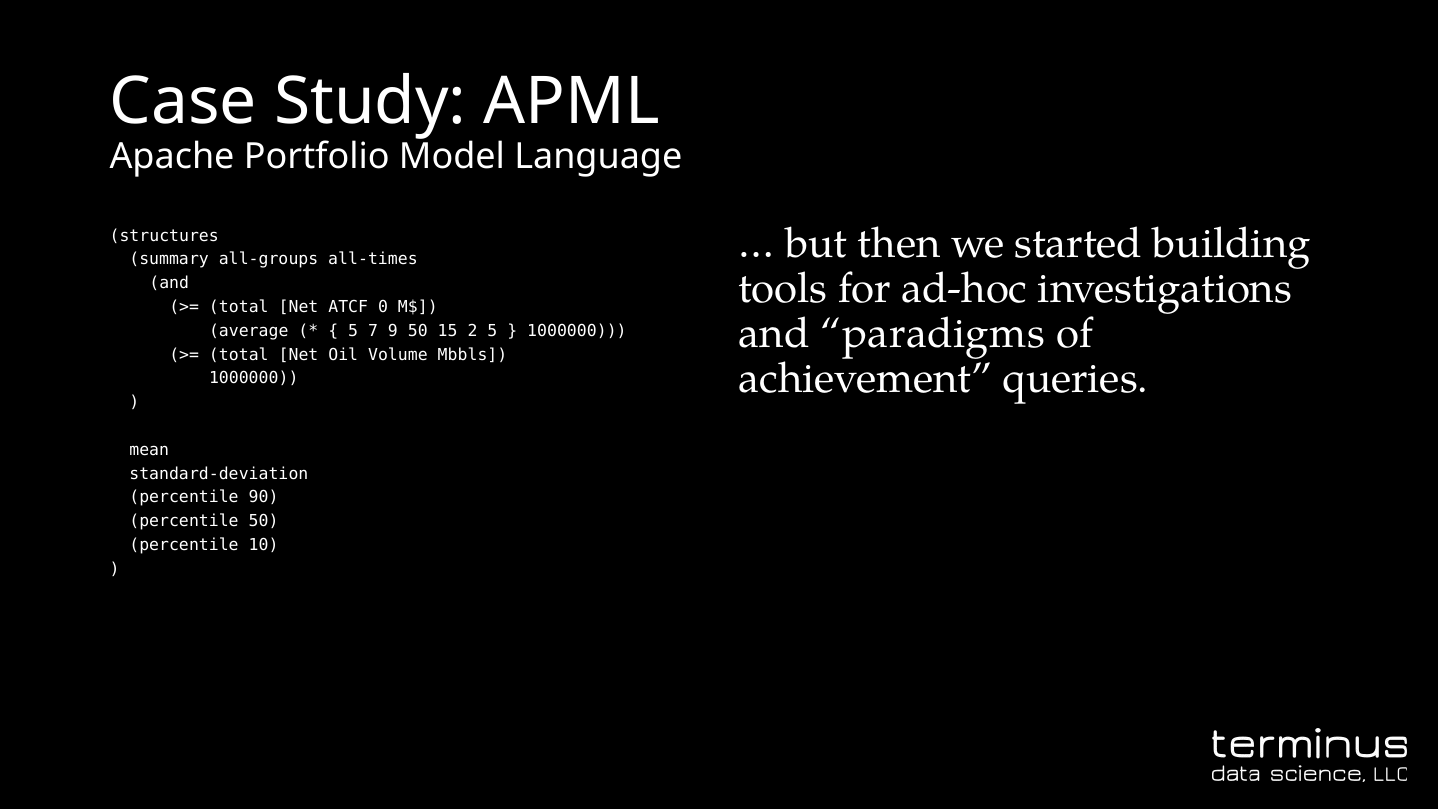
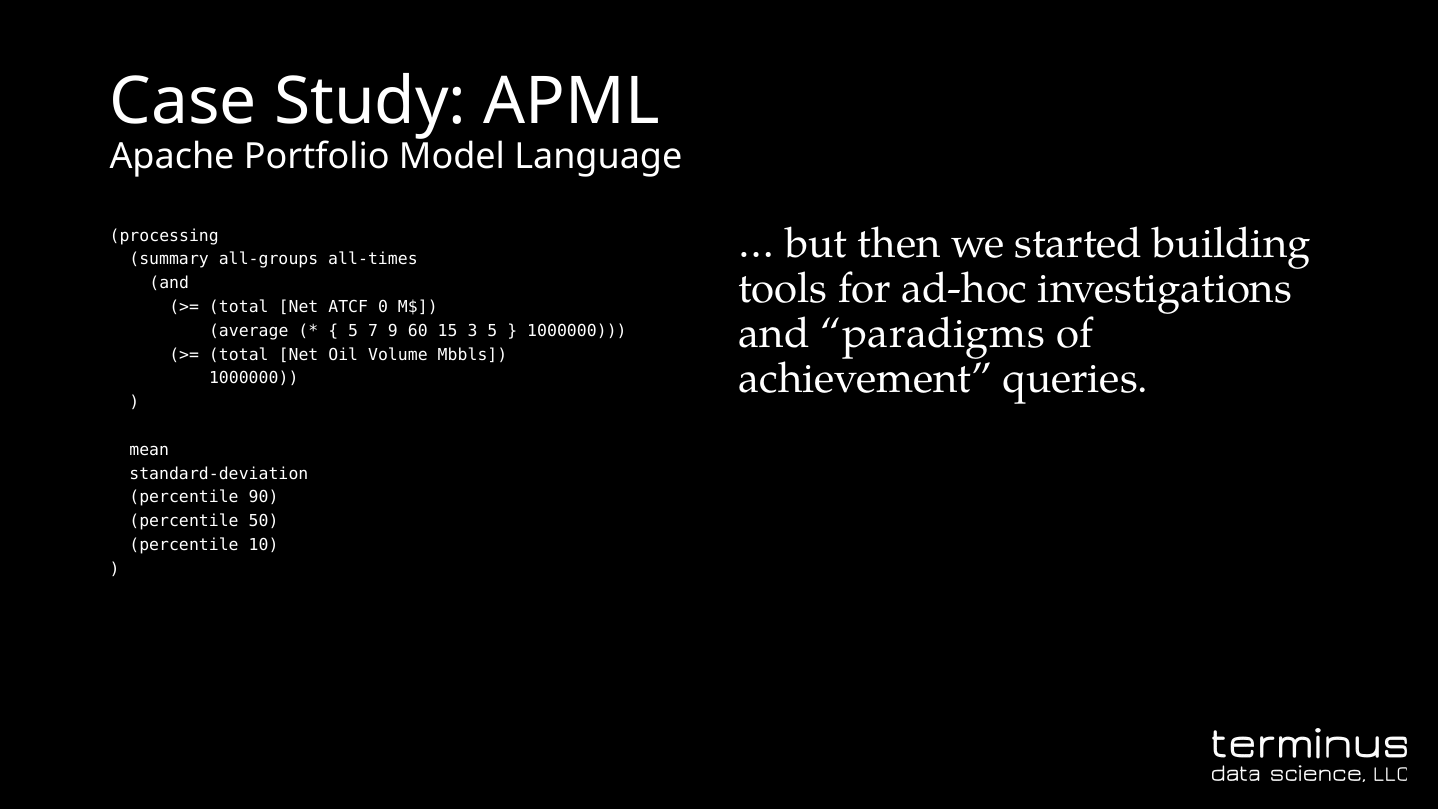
structures: structures -> processing
9 50: 50 -> 60
2: 2 -> 3
